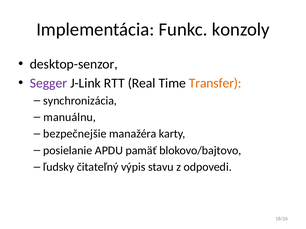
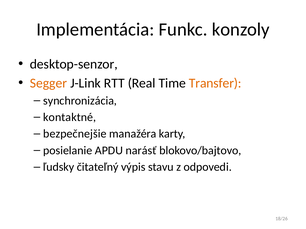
Segger colour: purple -> orange
manuálnu: manuálnu -> kontaktné
pamäť: pamäť -> narásť
